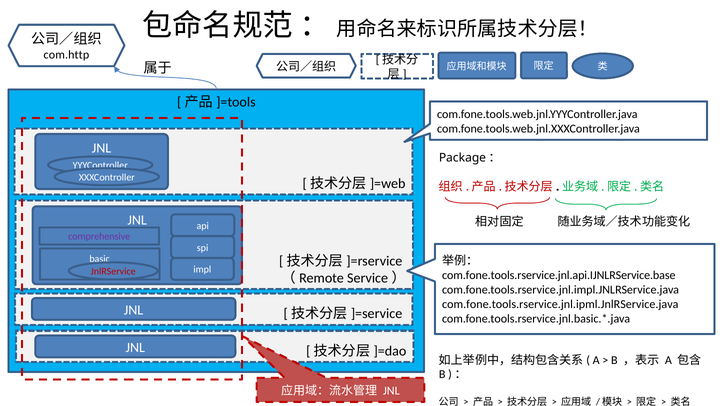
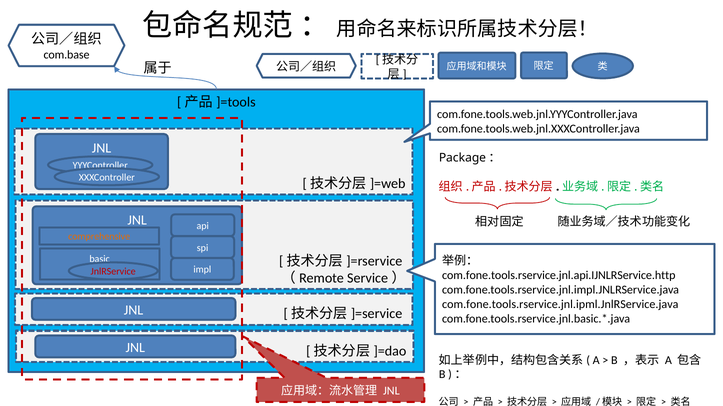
com.http: com.http -> com.base
comprehensive colour: purple -> orange
com.fone.tools.rservice.jnl.api.IJNLRService.base: com.fone.tools.rservice.jnl.api.IJNLRService.base -> com.fone.tools.rservice.jnl.api.IJNLRService.http
